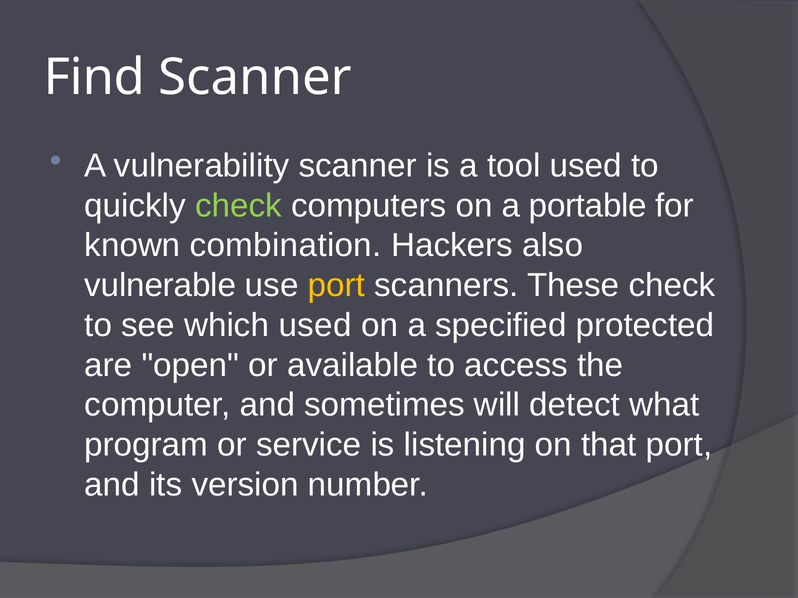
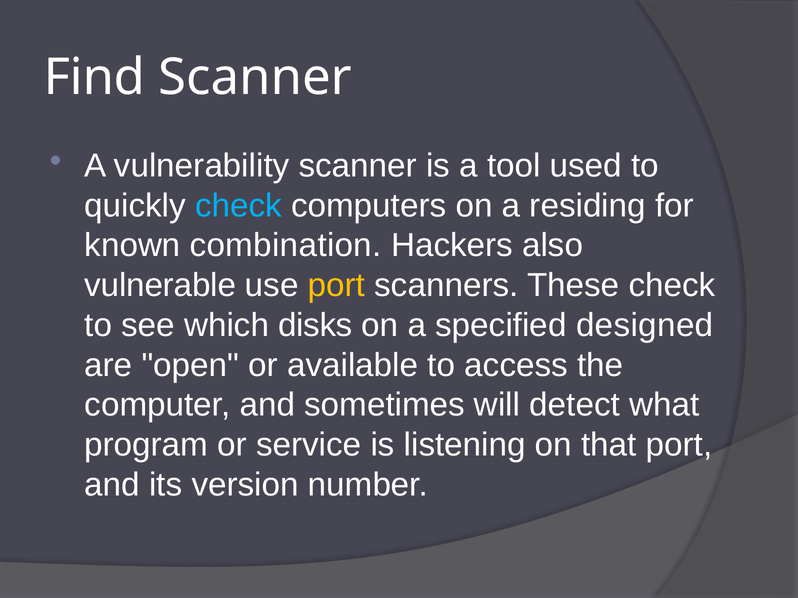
check at (239, 206) colour: light green -> light blue
portable: portable -> residing
which used: used -> disks
protected: protected -> designed
